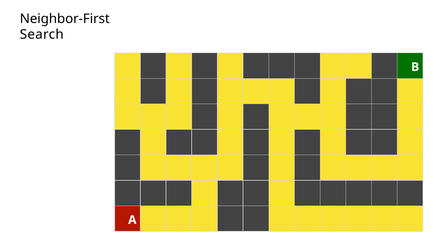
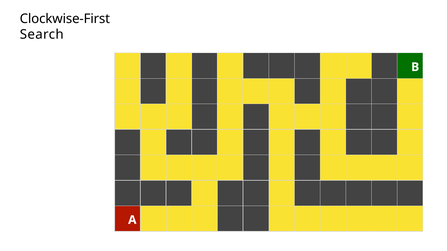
Neighbor-First: Neighbor-First -> Clockwise-First
